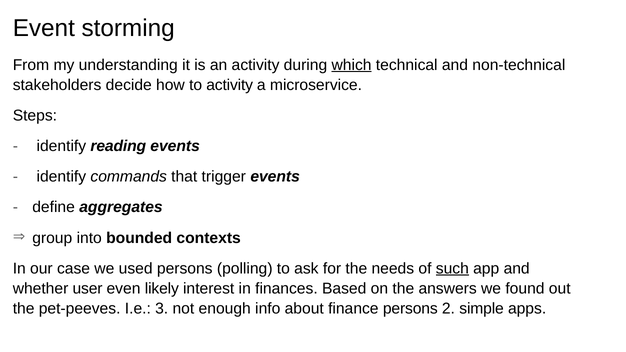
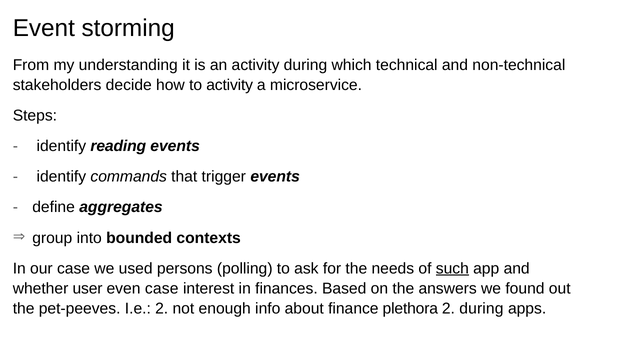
which underline: present -> none
even likely: likely -> case
I.e 3: 3 -> 2
finance persons: persons -> plethora
2 simple: simple -> during
